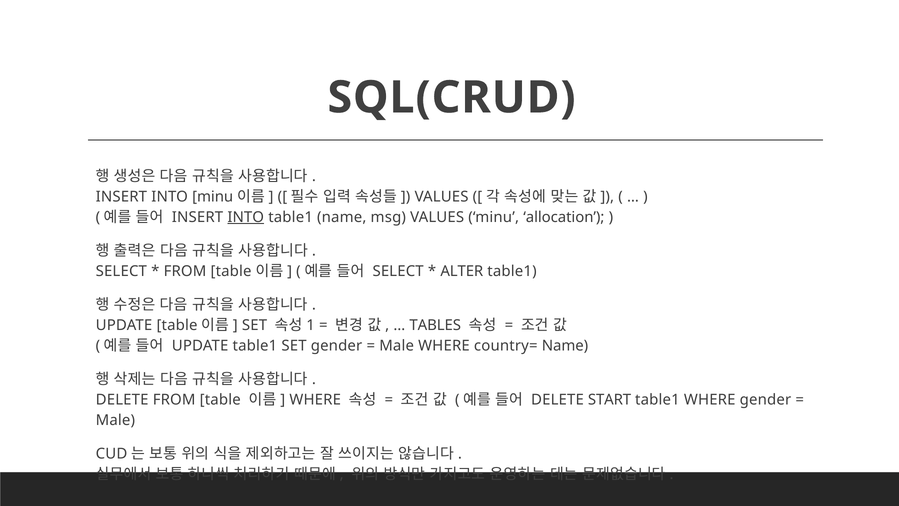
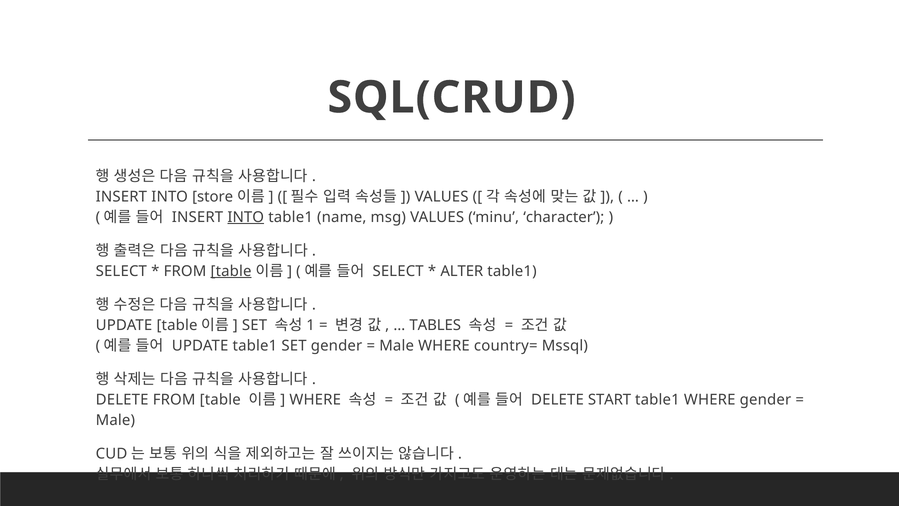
INTO minu: minu -> store
allocation: allocation -> character
table at (231, 271) underline: none -> present
country= Name: Name -> Mssql
